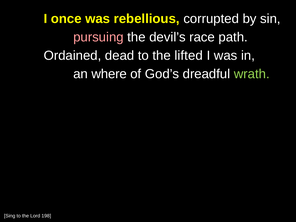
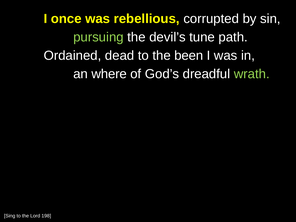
pursuing colour: pink -> light green
race: race -> tune
lifted: lifted -> been
